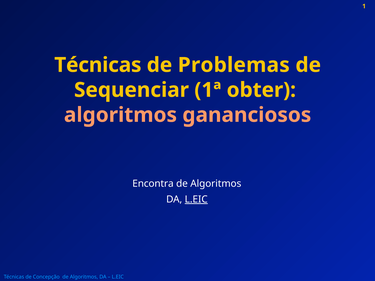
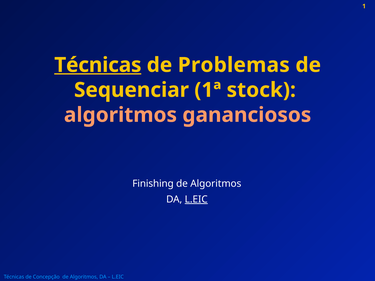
Técnicas at (98, 65) underline: none -> present
obter: obter -> stock
Encontra: Encontra -> Finishing
